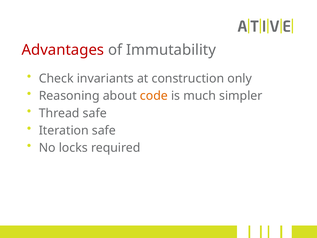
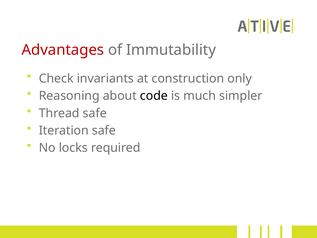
code colour: orange -> black
